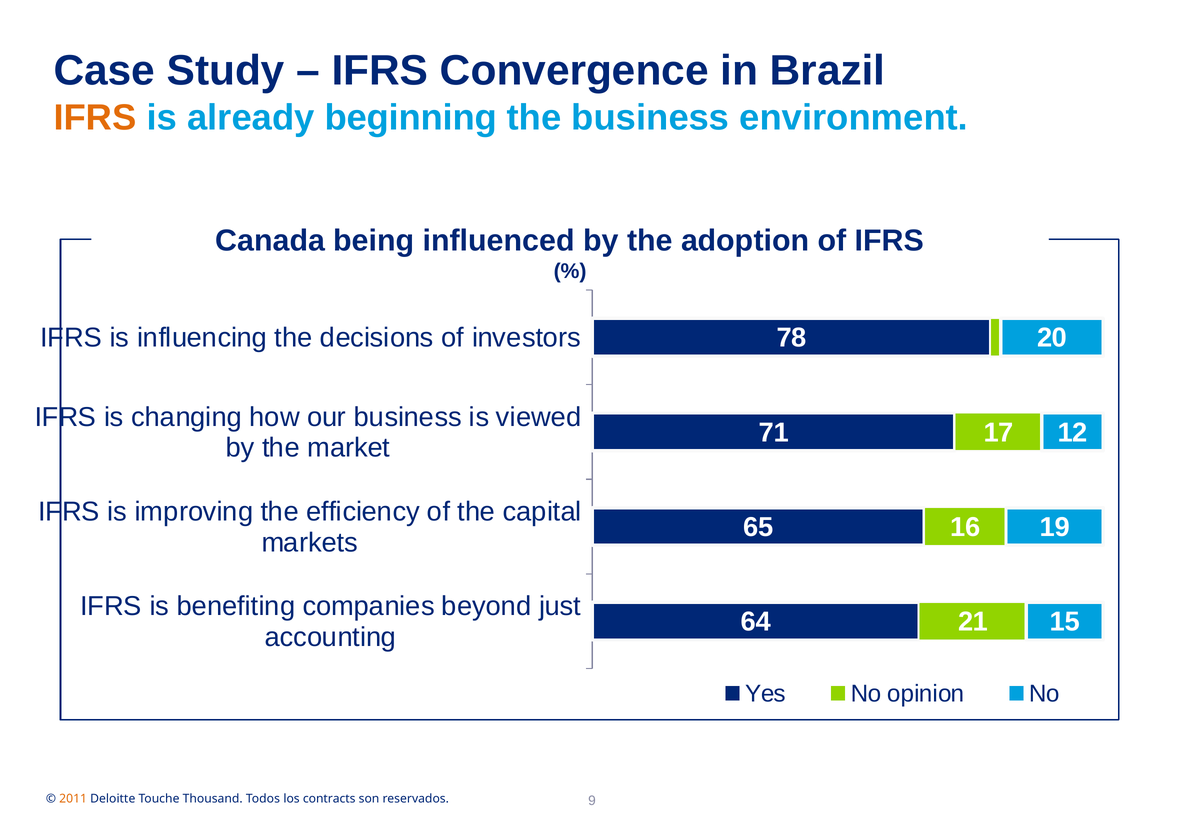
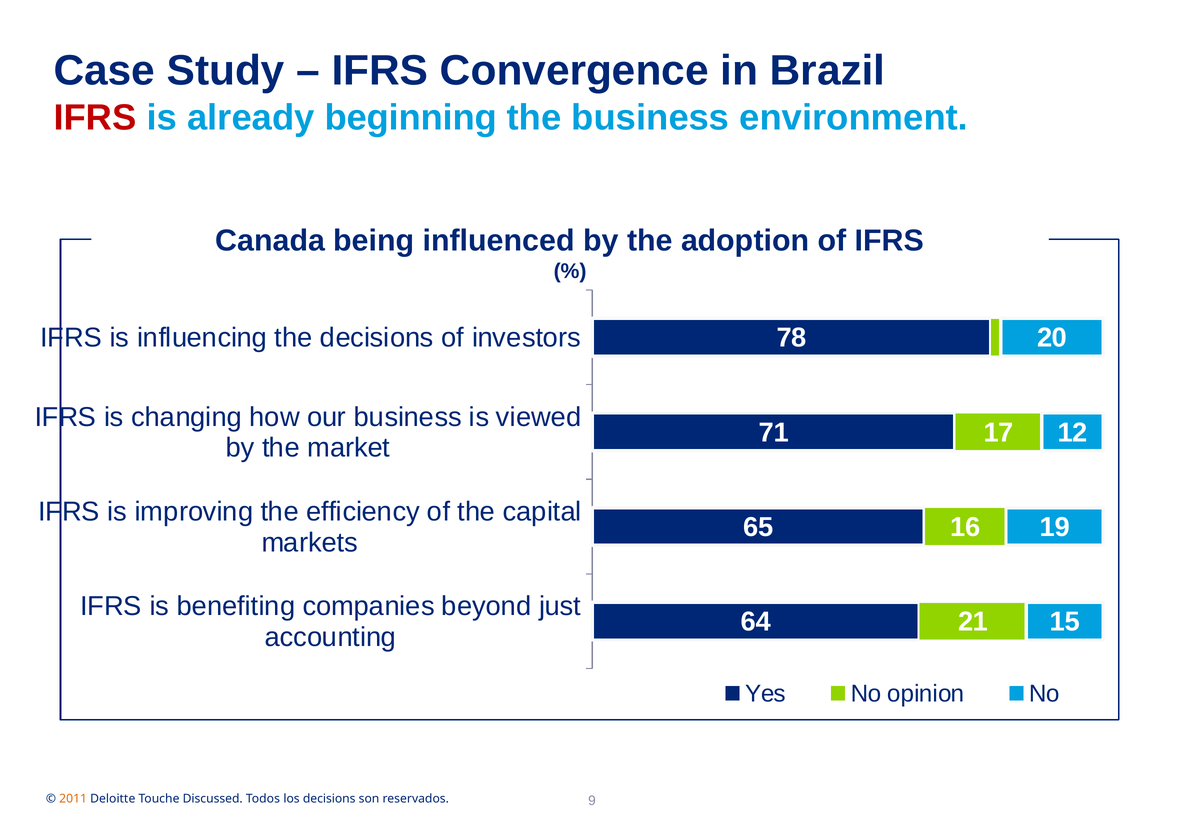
IFRS at (95, 118) colour: orange -> red
Thousand: Thousand -> Discussed
los contracts: contracts -> decisions
